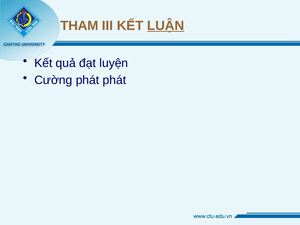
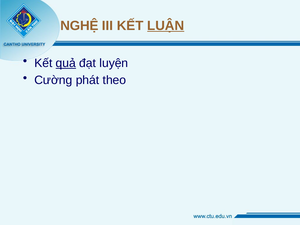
THAM: THAM -> NGHỆ
quả underline: none -> present
phát phát: phát -> theo
